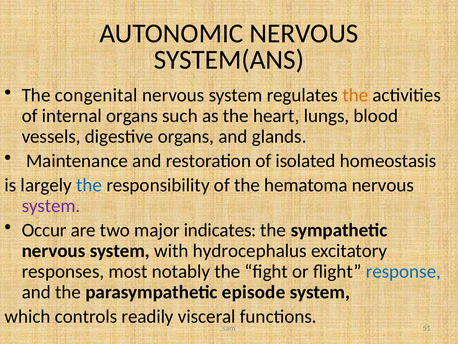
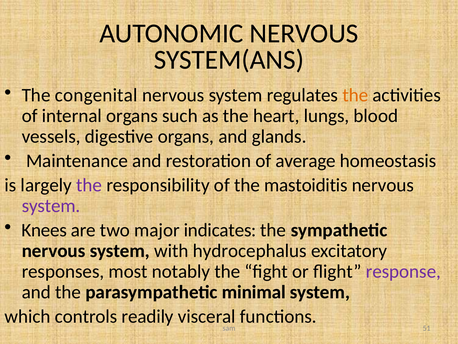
isolated: isolated -> average
the at (89, 185) colour: blue -> purple
hematoma: hematoma -> mastoiditis
Occur: Occur -> Knees
response colour: blue -> purple
episode: episode -> minimal
